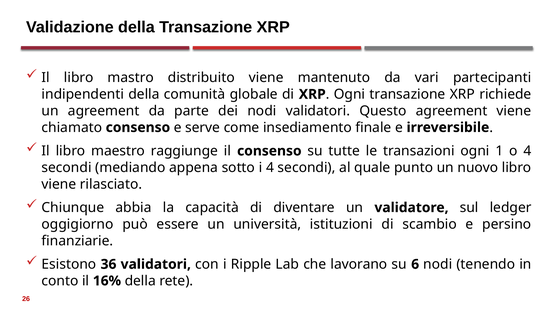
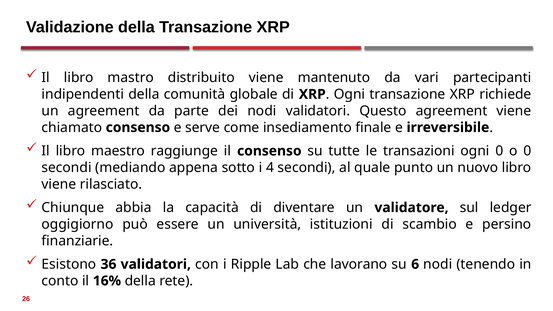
ogni 1: 1 -> 0
o 4: 4 -> 0
